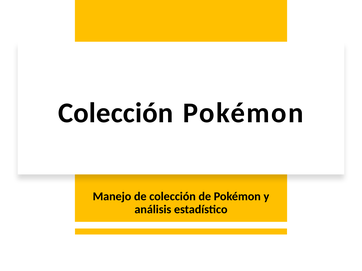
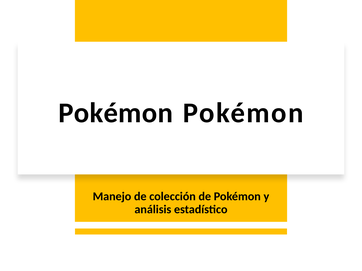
Colección at (116, 113): Colección -> Pokémon
